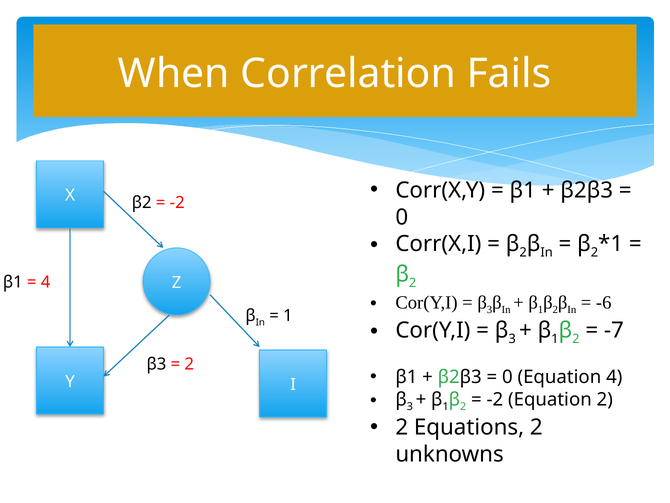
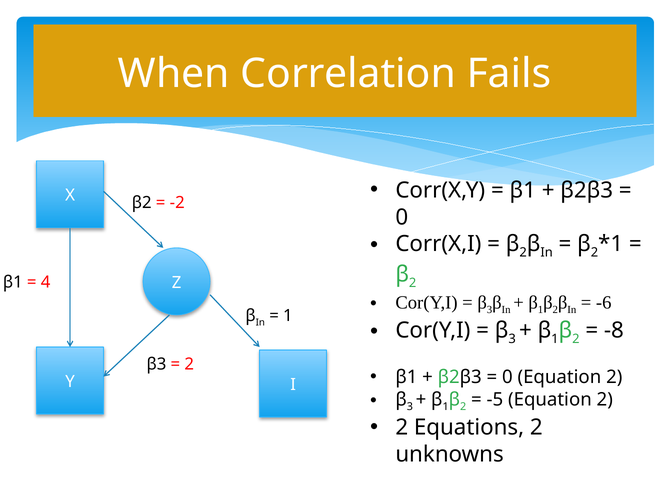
-7: -7 -> -8
0 Equation 4: 4 -> 2
-2 at (495, 399): -2 -> -5
